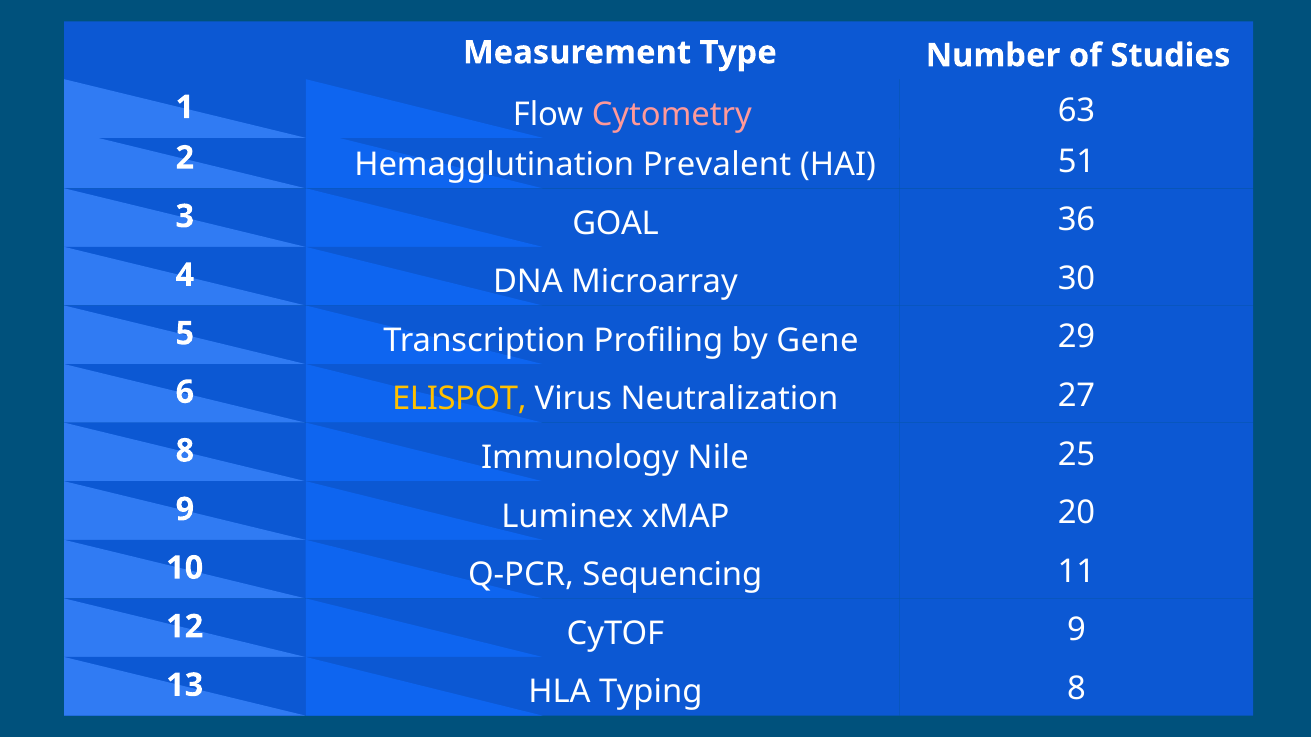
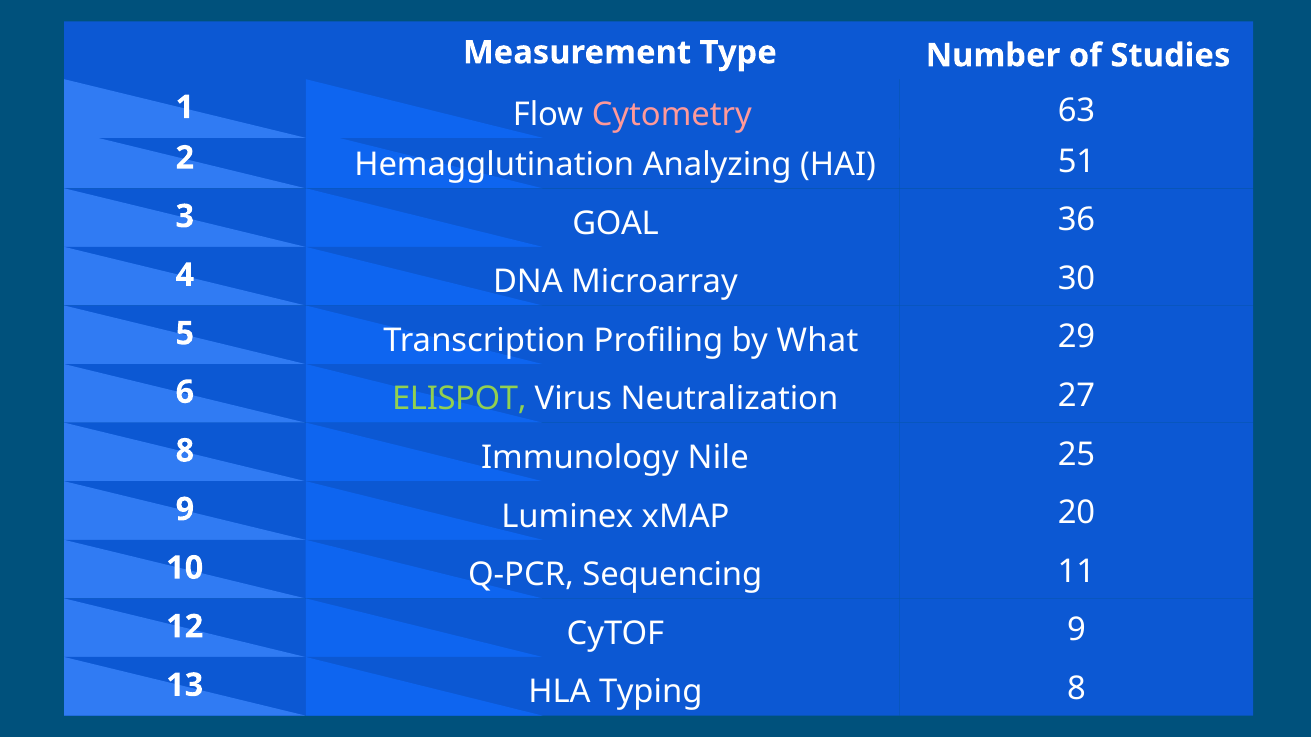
Prevalent: Prevalent -> Analyzing
Gene: Gene -> What
ELISPOT colour: yellow -> light green
